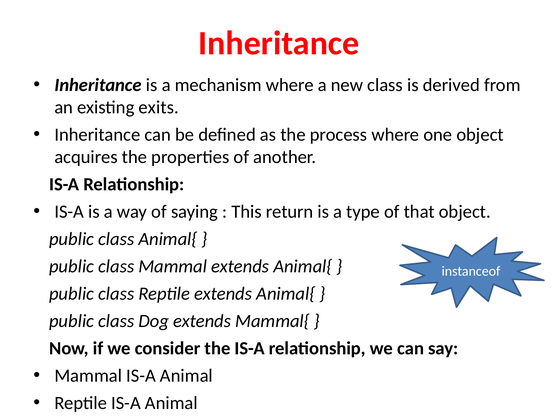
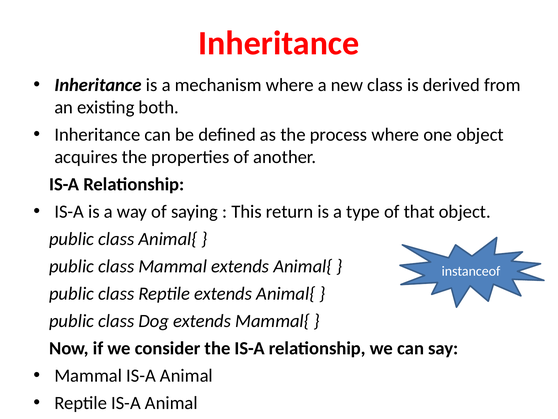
exits: exits -> both
